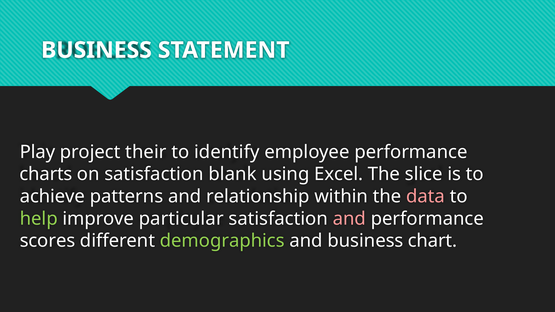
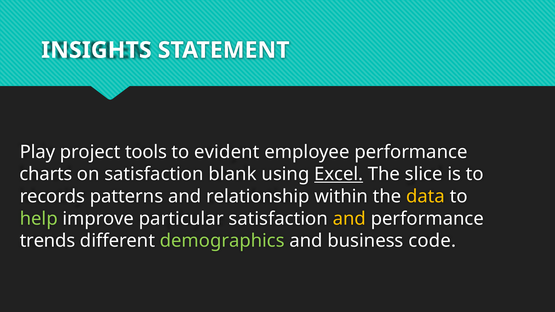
BUSINESS at (96, 50): BUSINESS -> INSIGHTS
their: their -> tools
identify: identify -> evident
Excel underline: none -> present
achieve: achieve -> records
data colour: pink -> yellow
and at (349, 219) colour: pink -> yellow
scores: scores -> trends
chart: chart -> code
